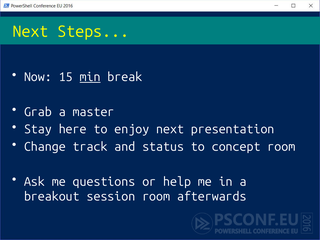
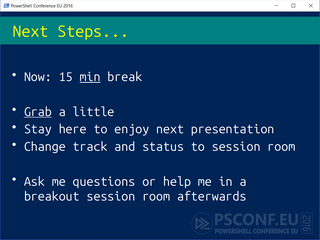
Grab underline: none -> present
master: master -> little
to concept: concept -> session
